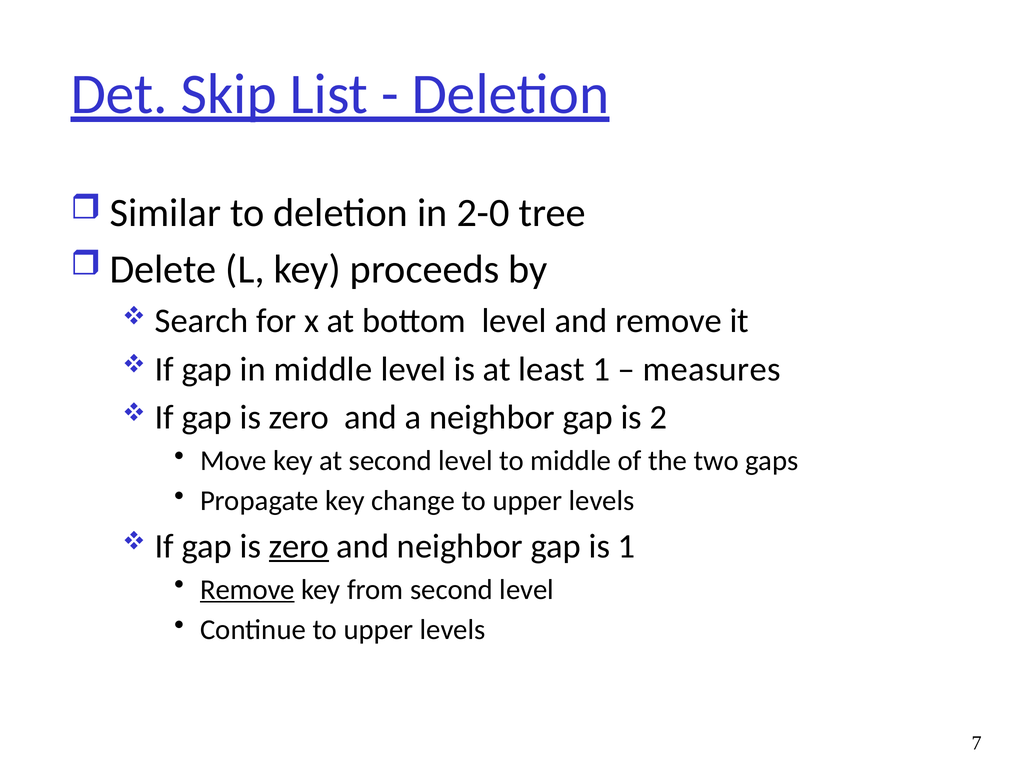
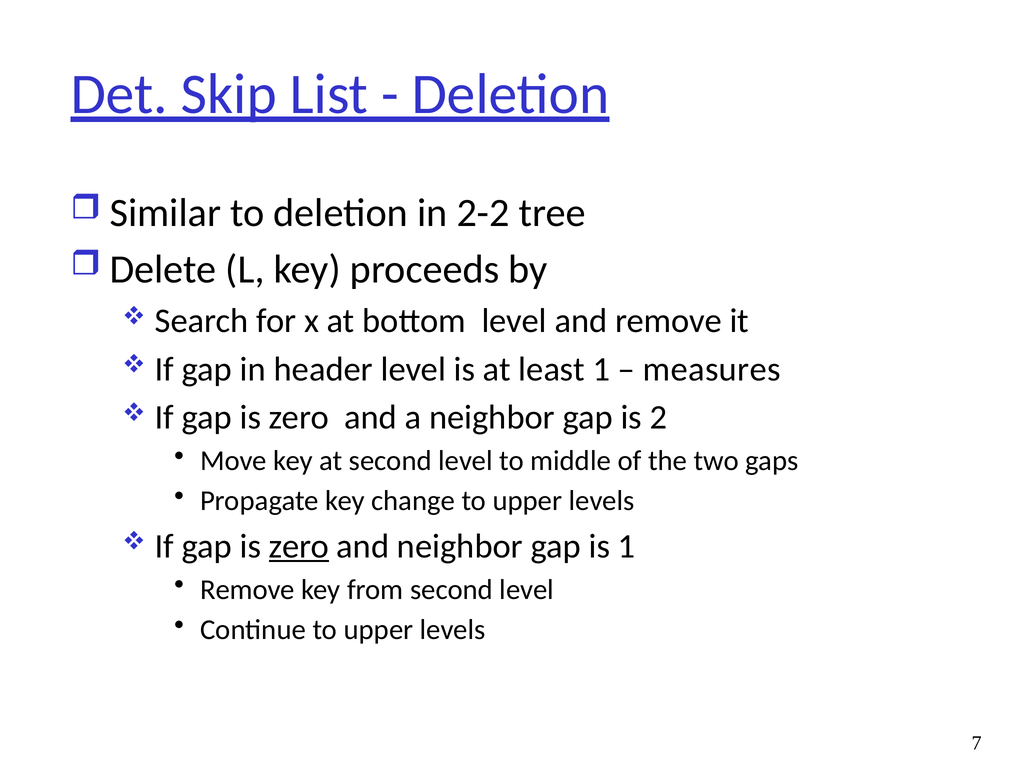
2-0: 2-0 -> 2-2
in middle: middle -> header
Remove at (247, 590) underline: present -> none
